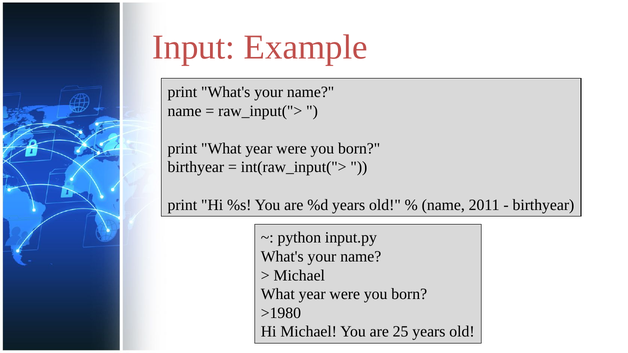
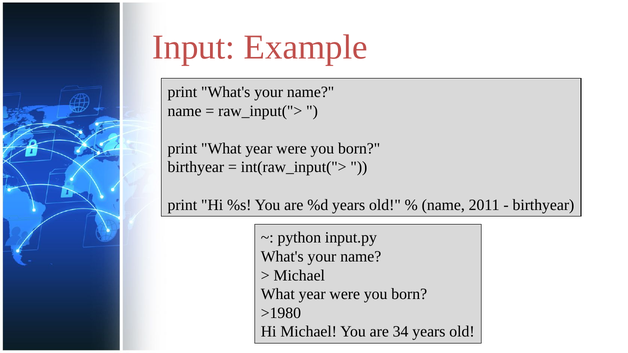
25: 25 -> 34
